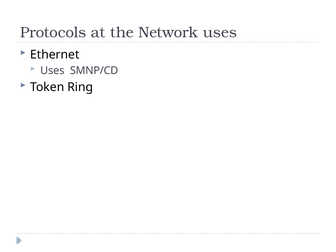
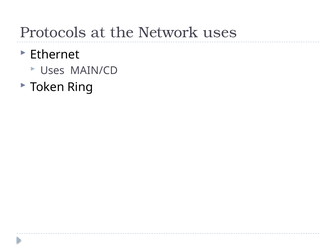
SMNP/CD: SMNP/CD -> MAIN/CD
